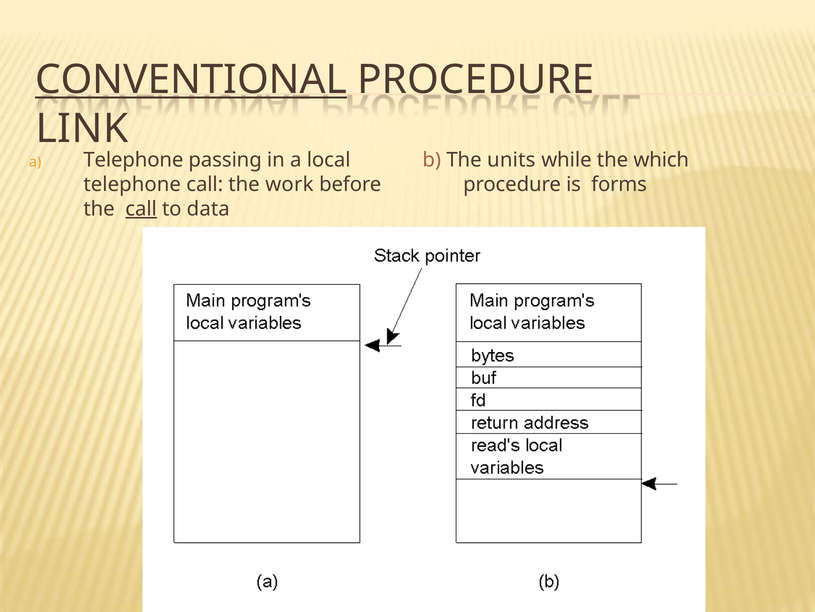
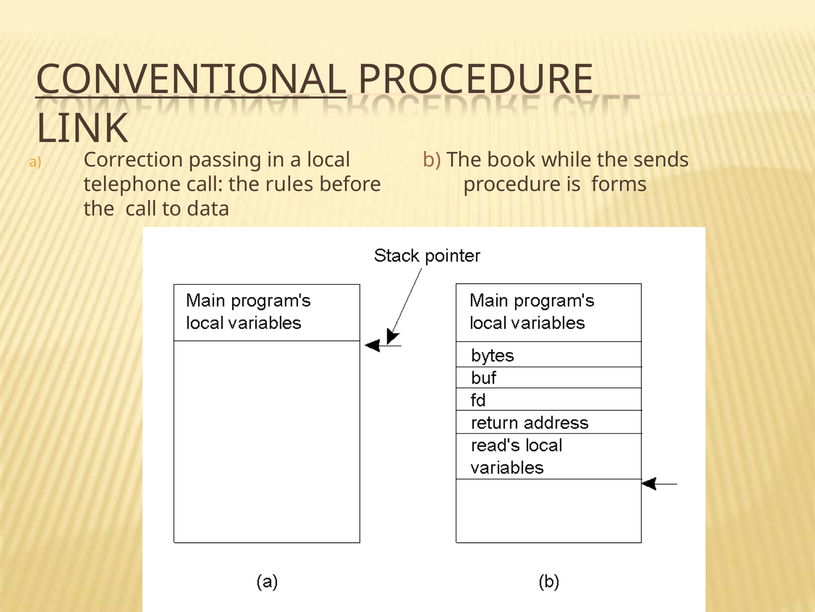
units: units -> book
which: which -> sends
a Telephone: Telephone -> Correction
work: work -> rules
call at (141, 209) underline: present -> none
